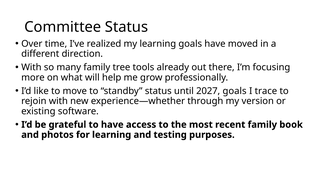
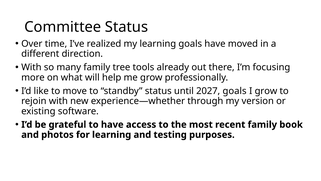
I trace: trace -> grow
